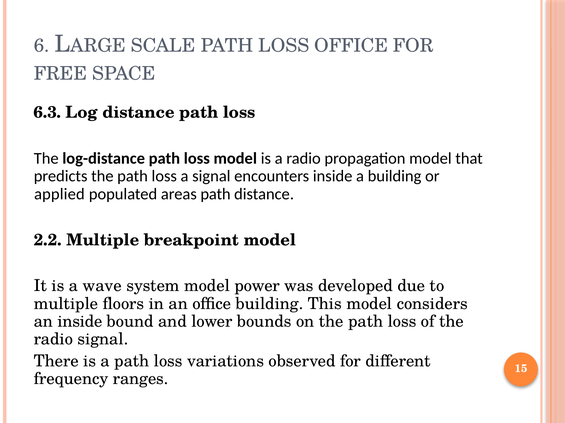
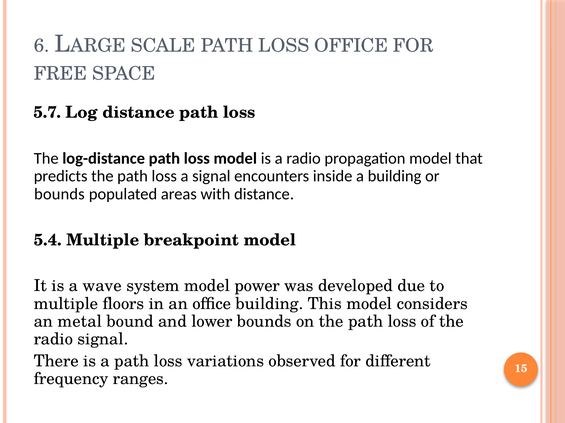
6.3: 6.3 -> 5.7
applied at (59, 194): applied -> bounds
areas path: path -> with
2.2: 2.2 -> 5.4
an inside: inside -> metal
